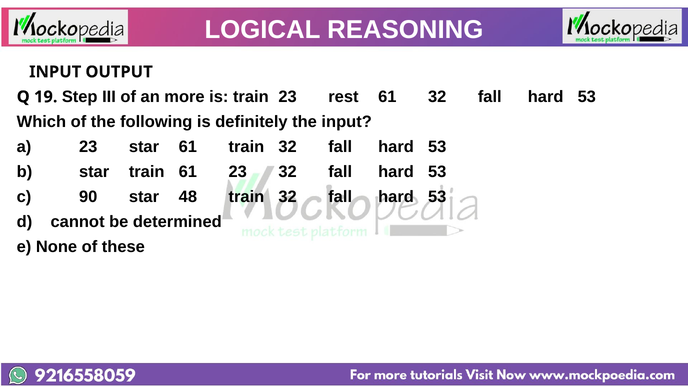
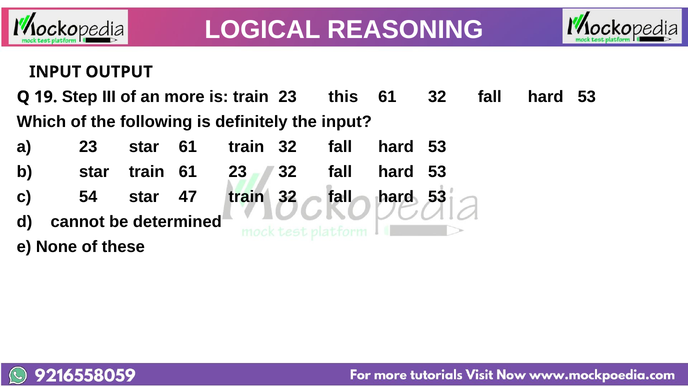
rest: rest -> this
90: 90 -> 54
48: 48 -> 47
